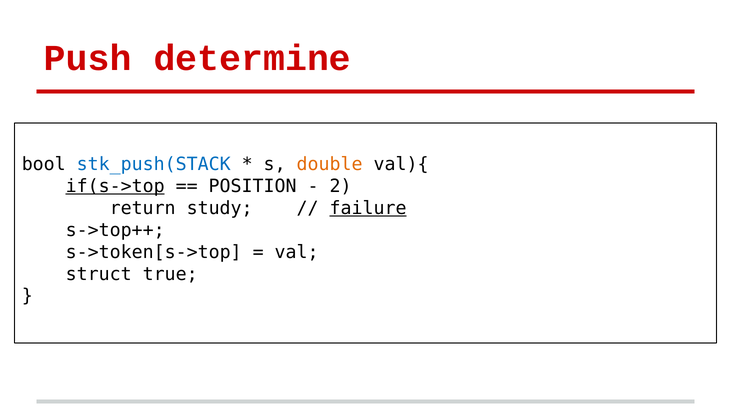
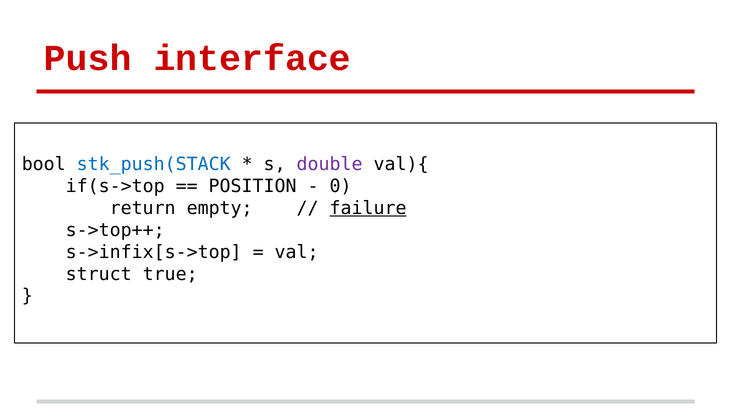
determine: determine -> interface
double colour: orange -> purple
if(s->top underline: present -> none
2: 2 -> 0
study: study -> empty
s->token[s->top: s->token[s->top -> s->infix[s->top
